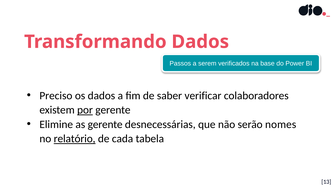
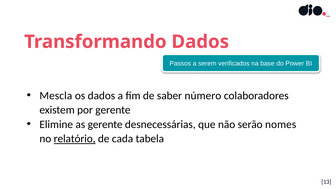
Preciso: Preciso -> Mescla
verificar: verificar -> número
por underline: present -> none
